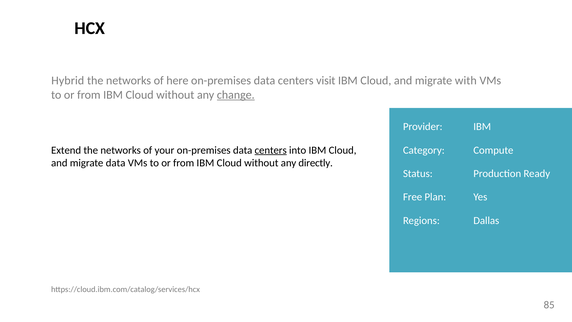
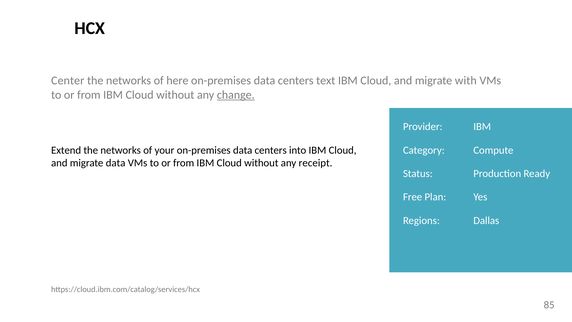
Hybrid: Hybrid -> Center
visit: visit -> text
centers at (271, 150) underline: present -> none
directly: directly -> receipt
